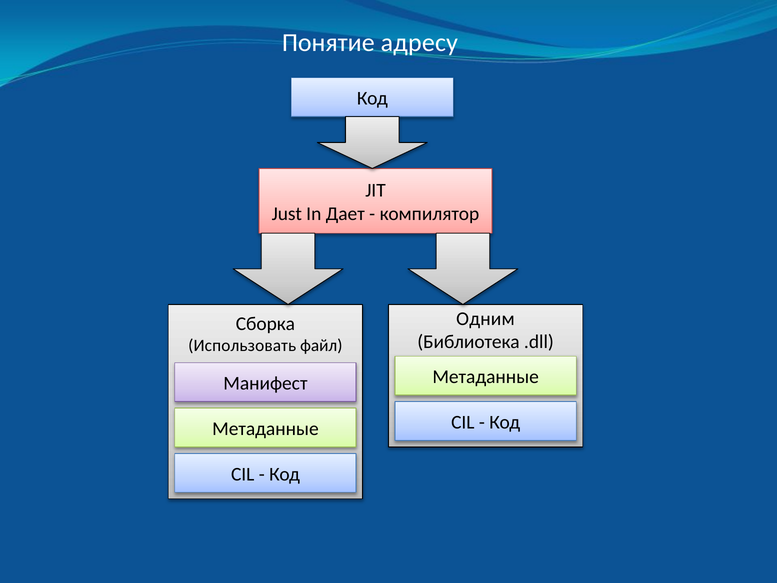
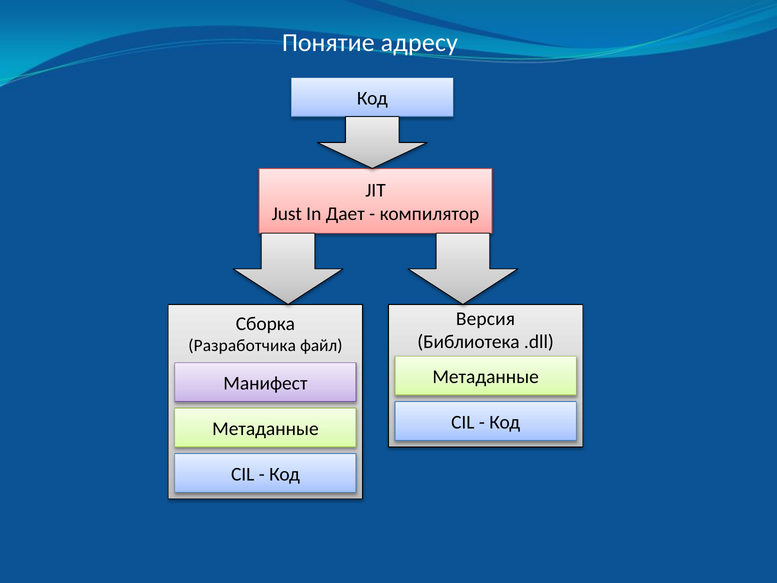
Одним: Одним -> Версия
Использовать: Использовать -> Разработчика
